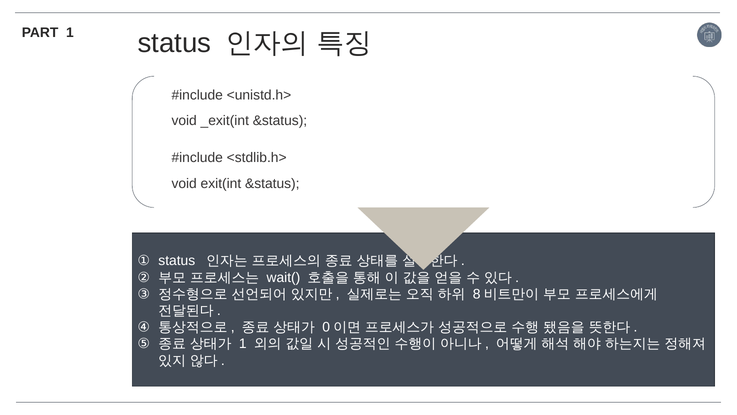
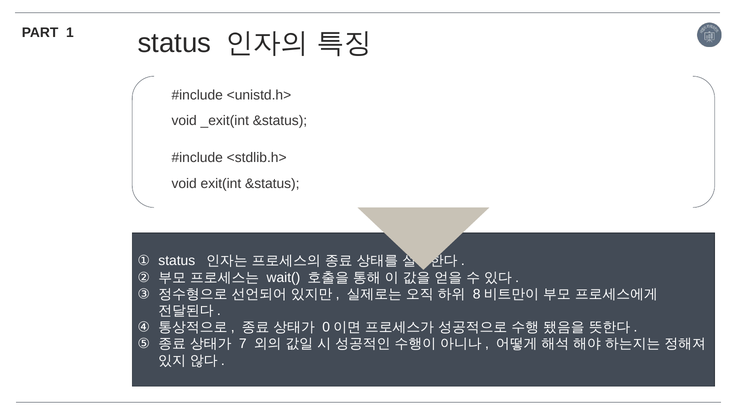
1 at (243, 343): 1 -> 7
